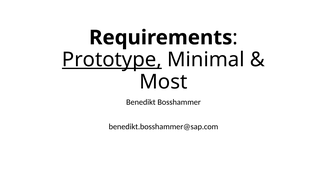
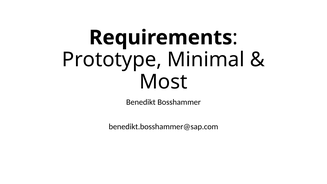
Prototype underline: present -> none
